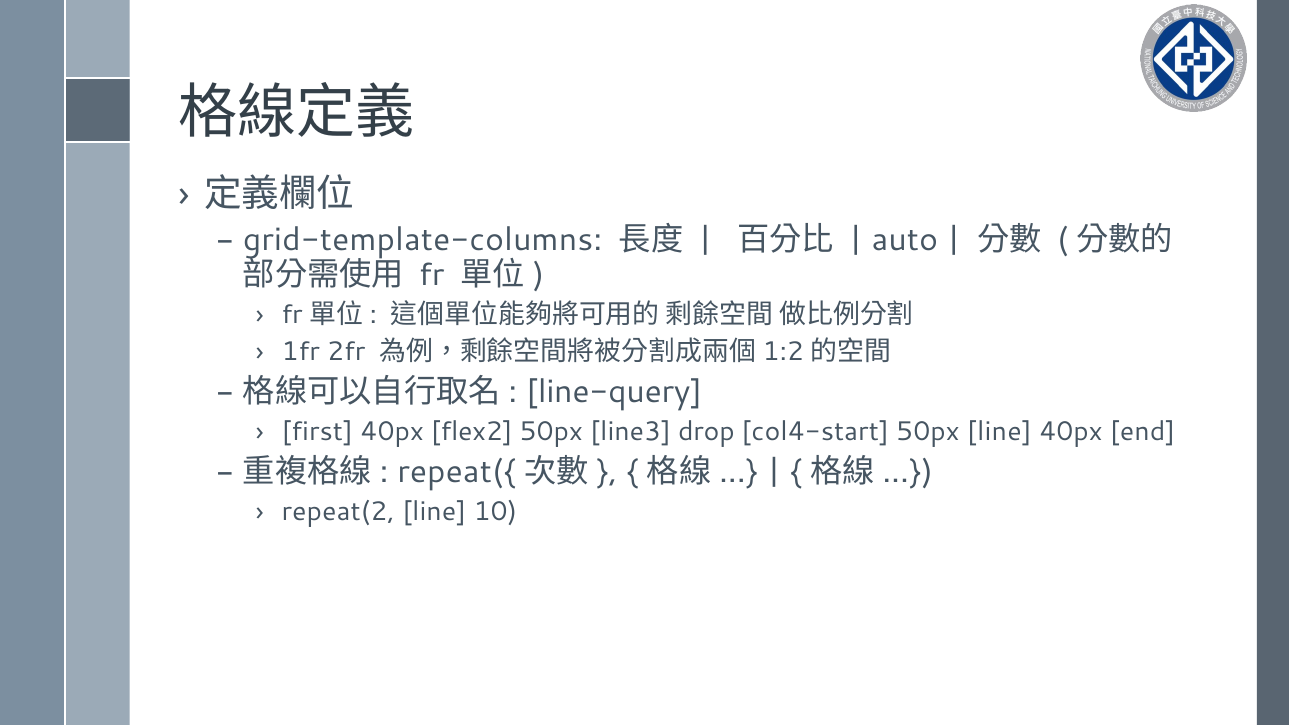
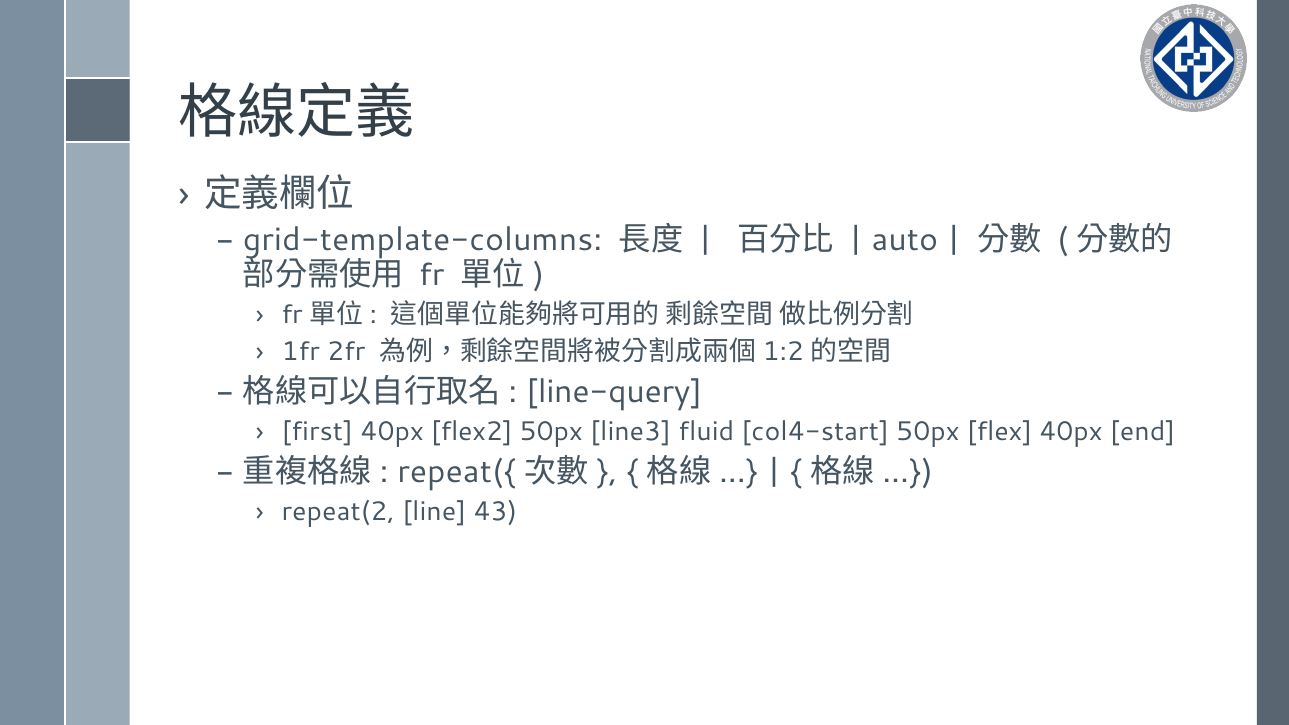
drop: drop -> fluid
50px line: line -> flex
10: 10 -> 43
